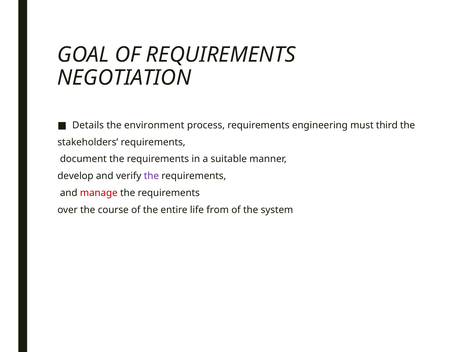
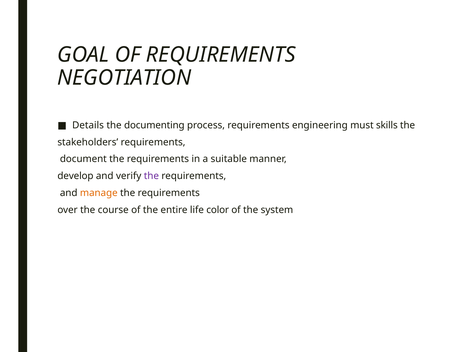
environment: environment -> documenting
third: third -> skills
manage colour: red -> orange
from: from -> color
